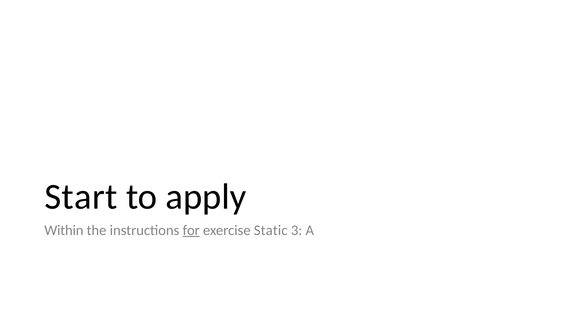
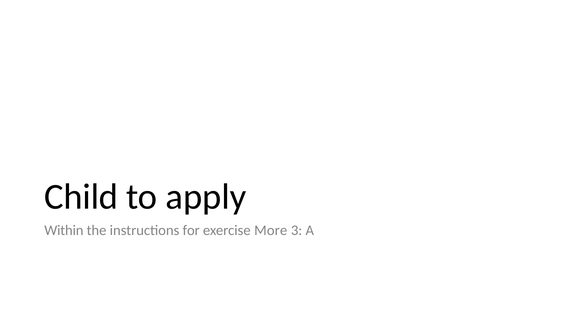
Start: Start -> Child
for underline: present -> none
Static: Static -> More
